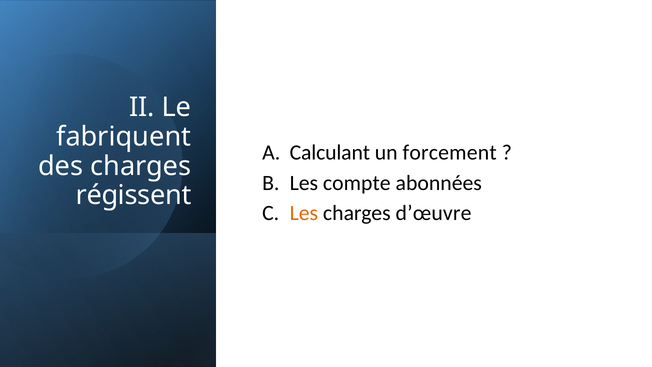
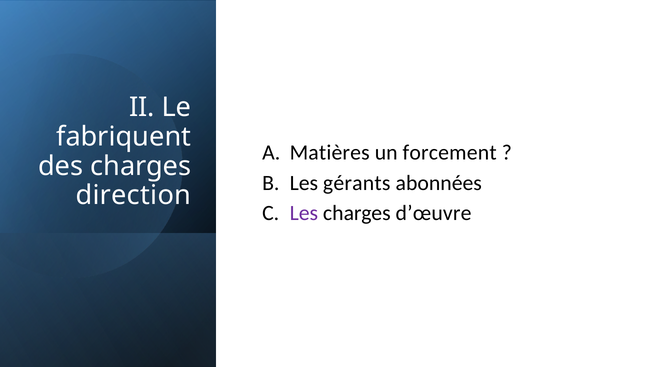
Calculant: Calculant -> Matières
compte: compte -> gérants
régissent: régissent -> direction
Les at (304, 213) colour: orange -> purple
